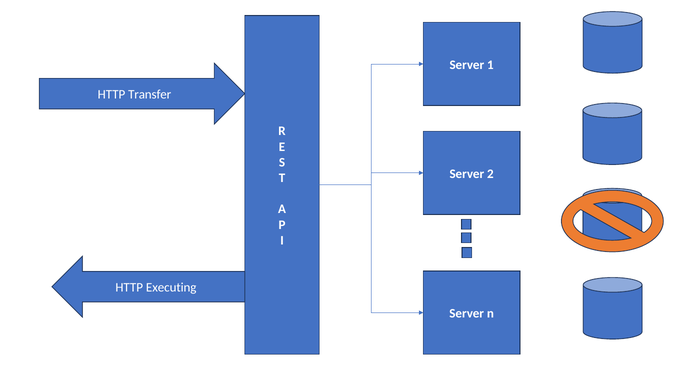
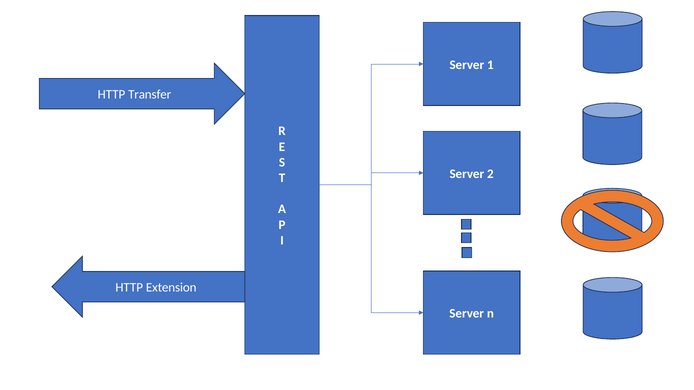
Executing: Executing -> Extension
